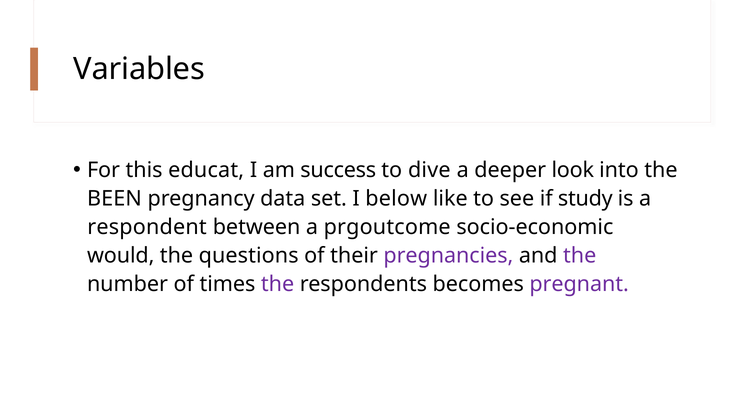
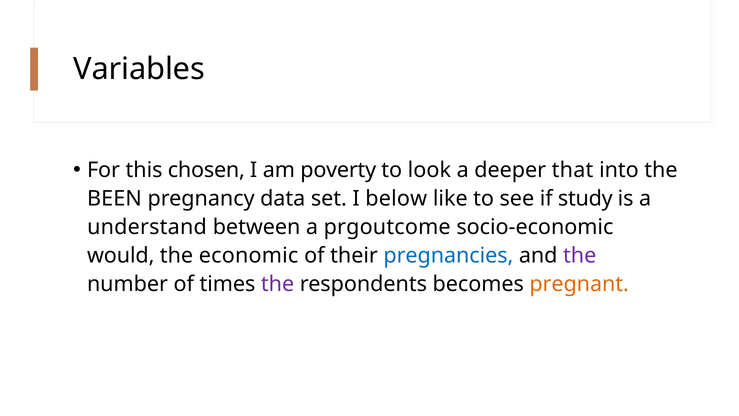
educat: educat -> chosen
success: success -> poverty
dive: dive -> look
look: look -> that
respondent: respondent -> understand
questions: questions -> economic
pregnancies colour: purple -> blue
pregnant colour: purple -> orange
